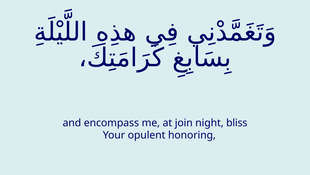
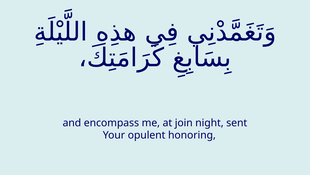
bliss: bliss -> sent
